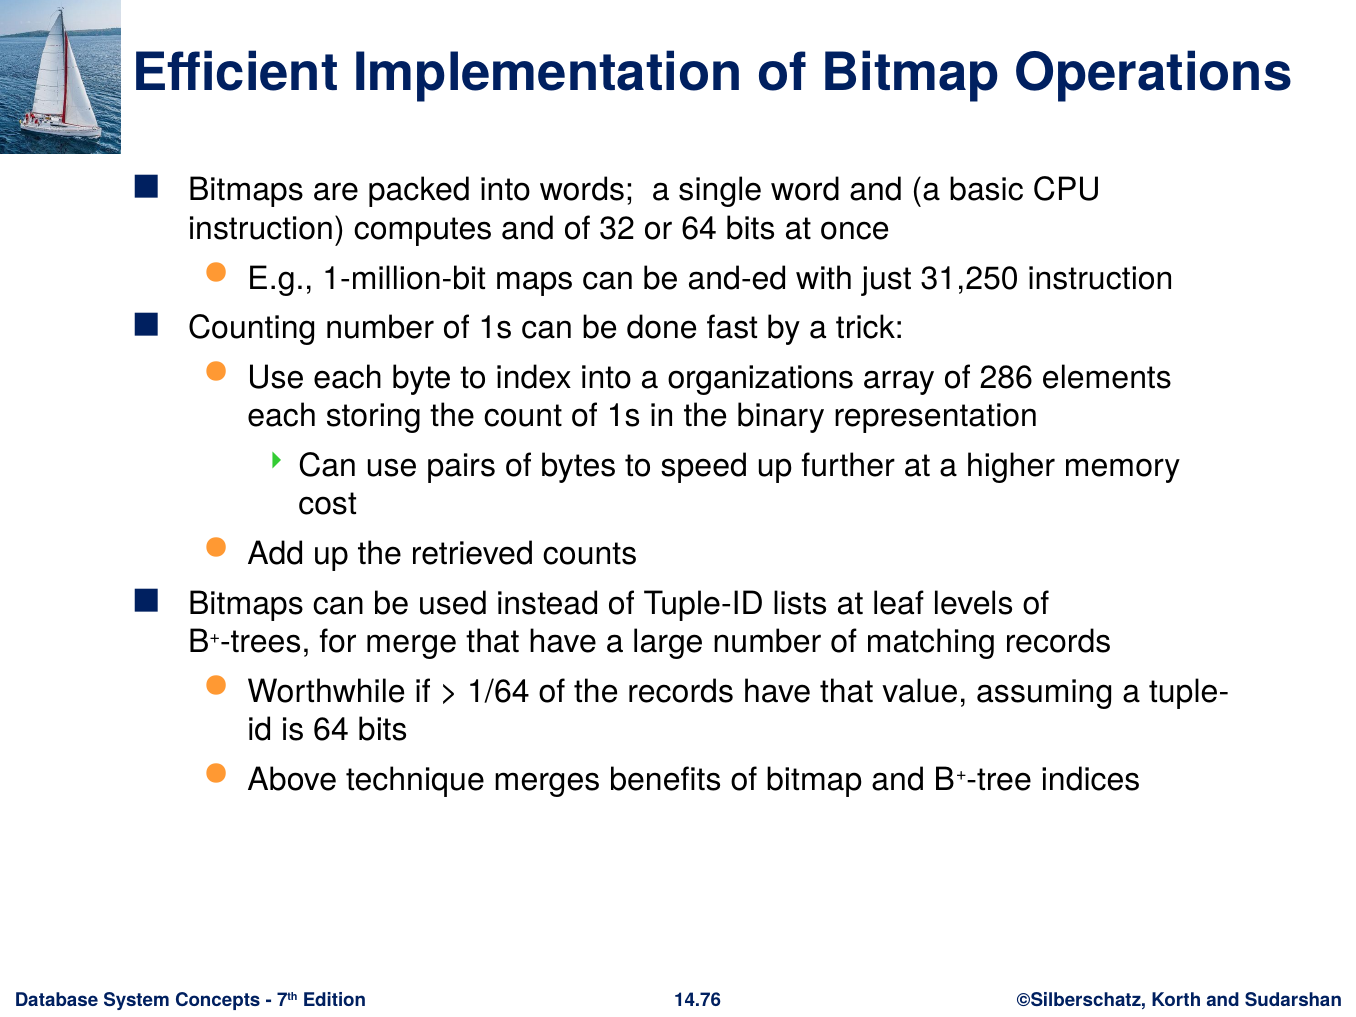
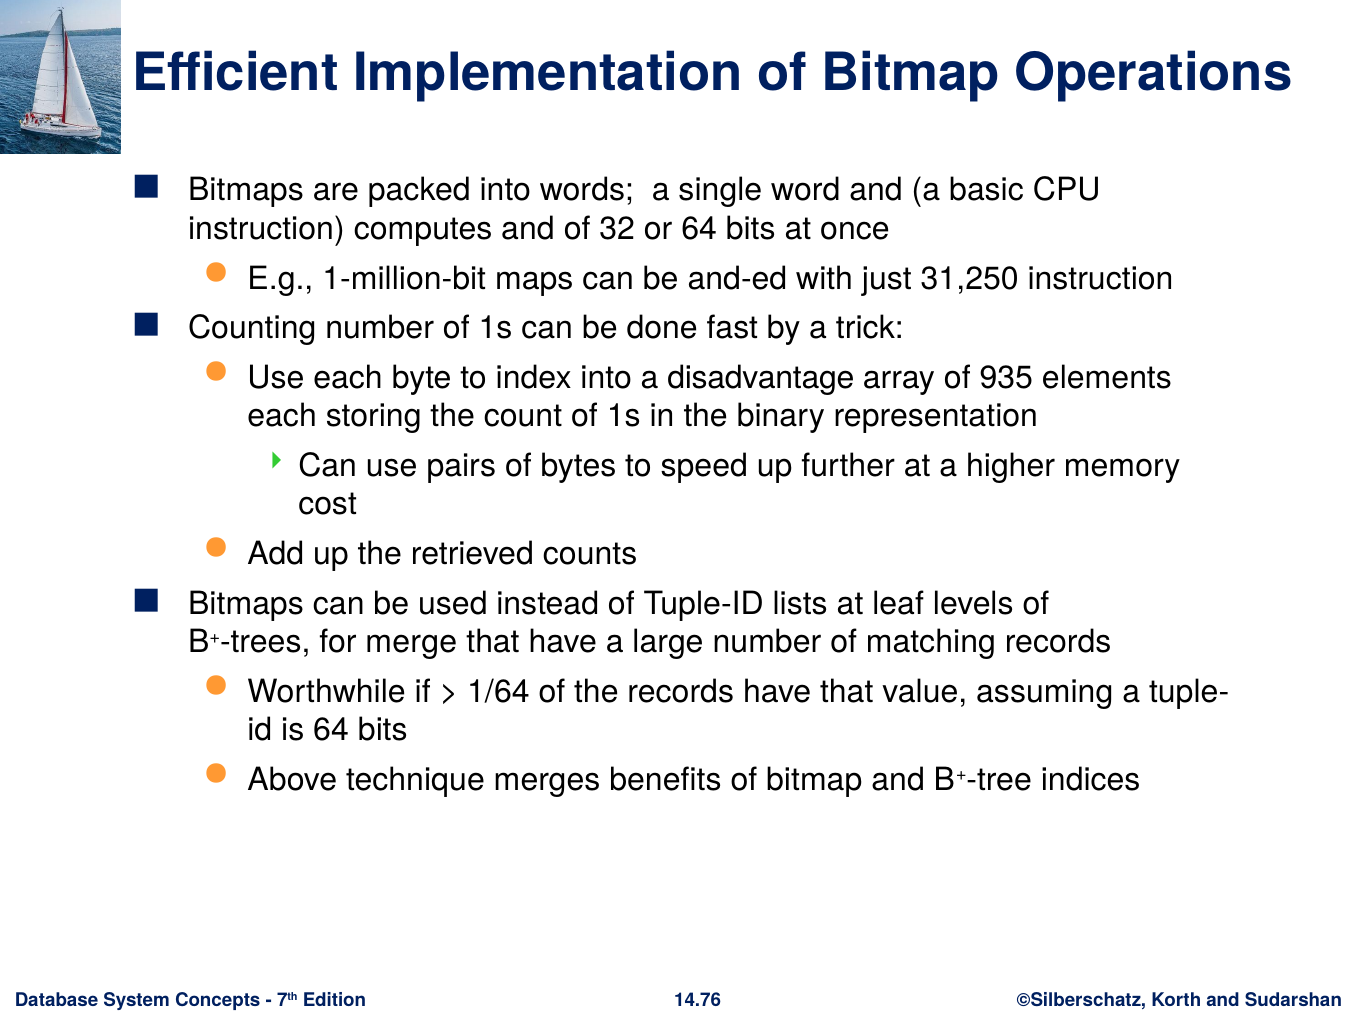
organizations: organizations -> disadvantage
286: 286 -> 935
